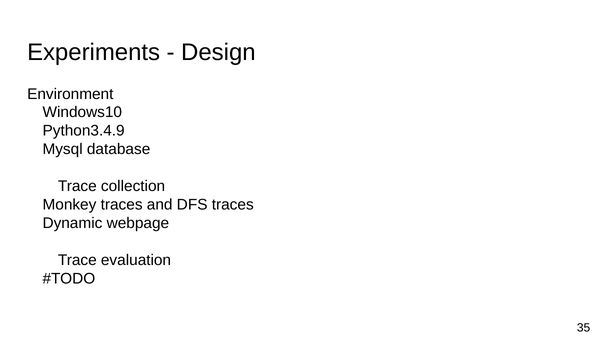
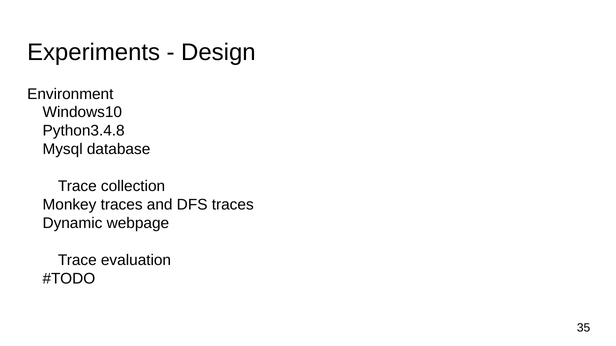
Python3.4.9: Python3.4.9 -> Python3.4.8
